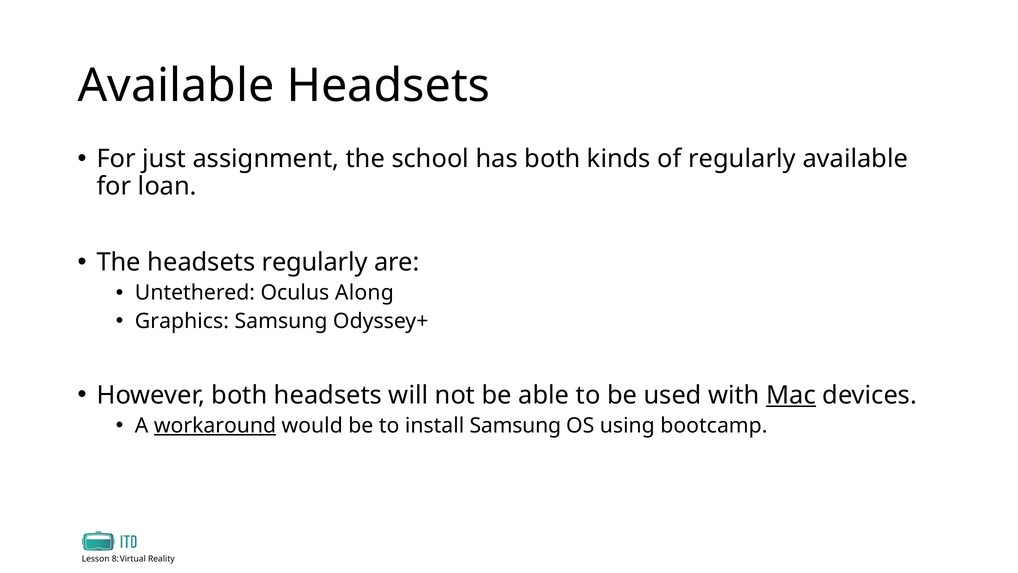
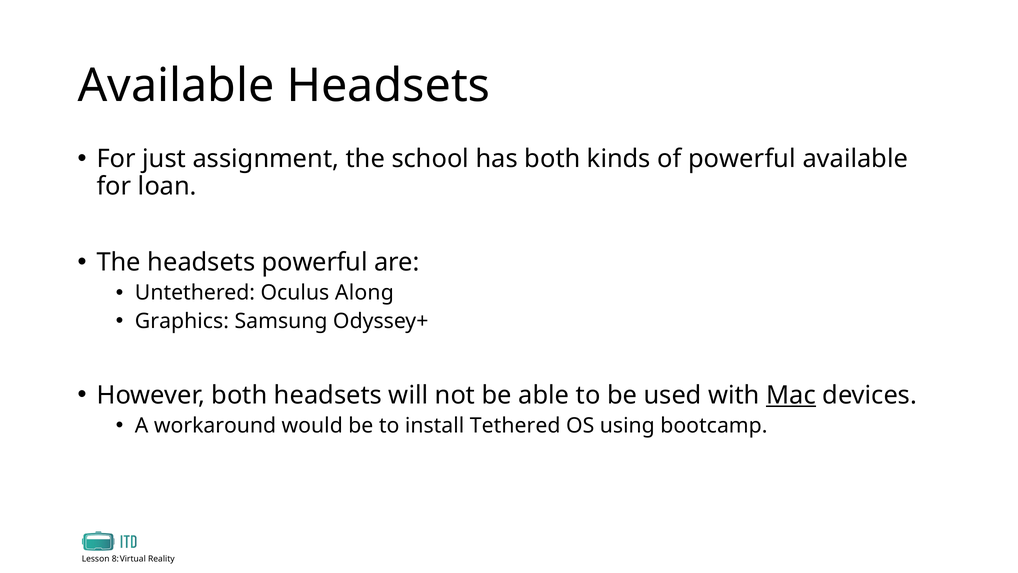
of regularly: regularly -> powerful
headsets regularly: regularly -> powerful
workaround underline: present -> none
install Samsung: Samsung -> Tethered
